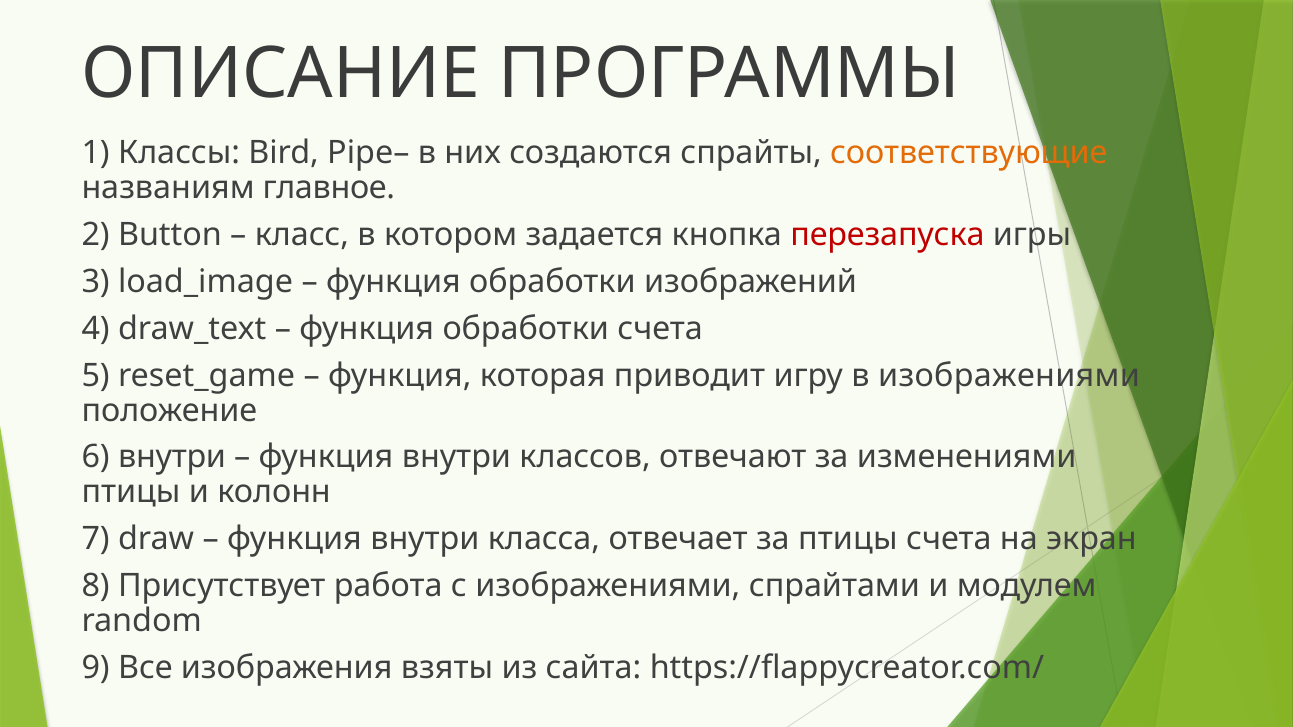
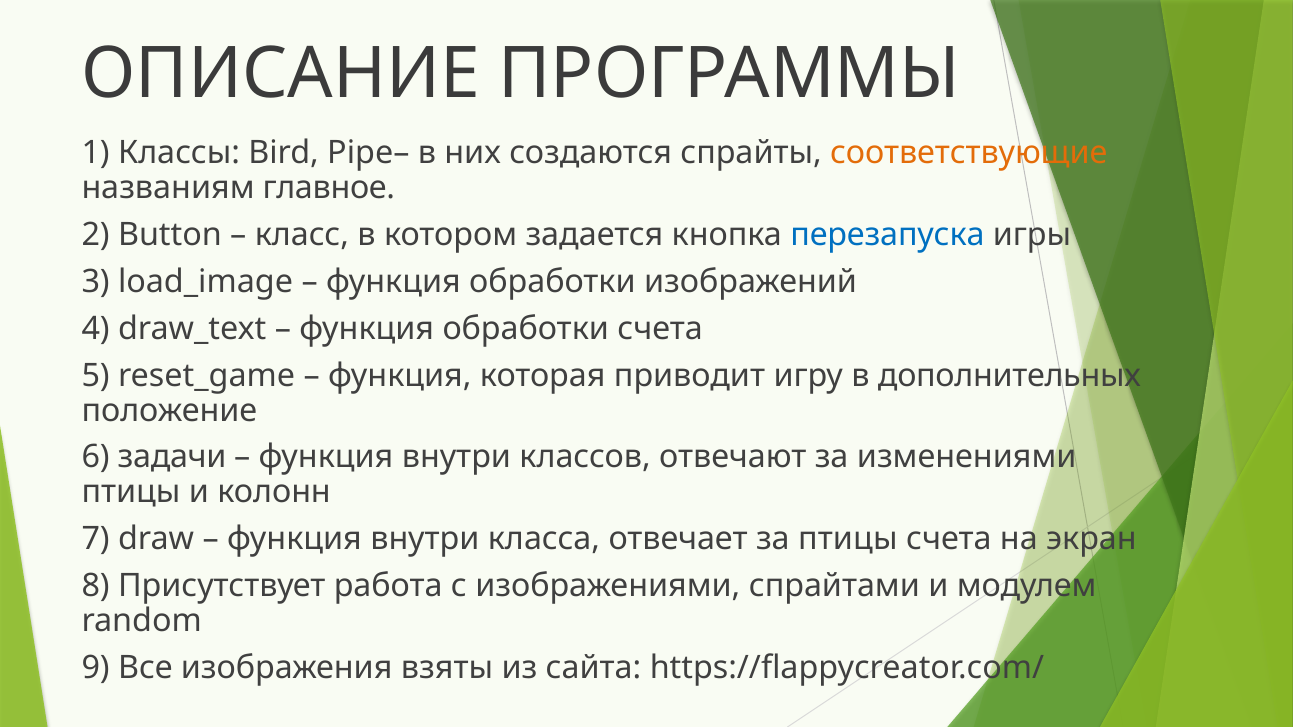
перезапуска colour: red -> blue
в изображениями: изображениями -> дополнительных
6 внутри: внутри -> задачи
